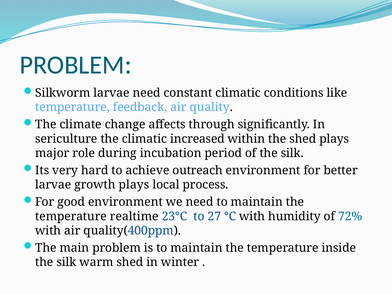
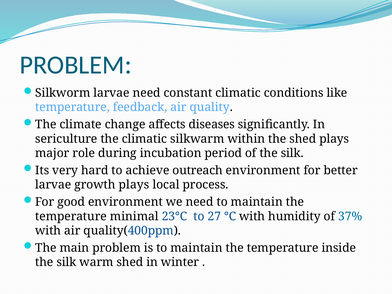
through: through -> diseases
increased: increased -> silkwarm
realtime: realtime -> minimal
72%: 72% -> 37%
